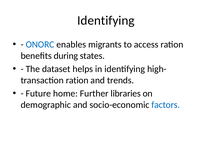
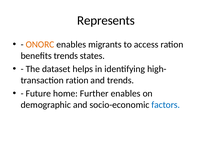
Identifying at (106, 21): Identifying -> Represents
ONORC colour: blue -> orange
benefits during: during -> trends
Further libraries: libraries -> enables
